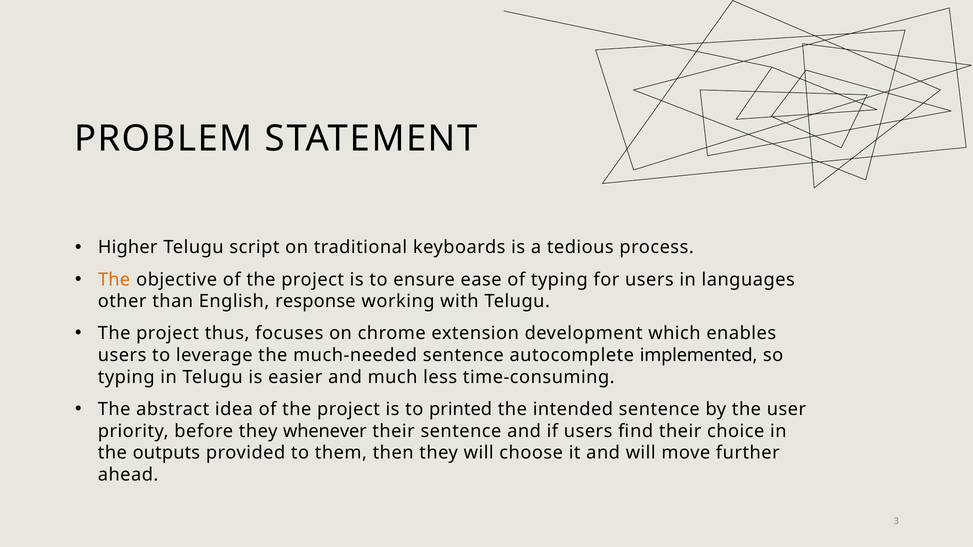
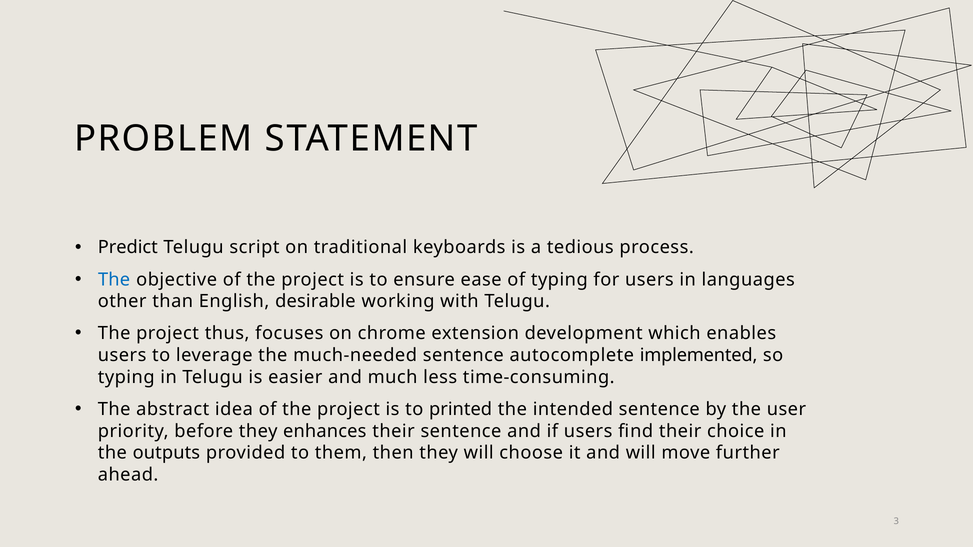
Higher: Higher -> Predict
The at (114, 280) colour: orange -> blue
response: response -> desirable
whenever: whenever -> enhances
